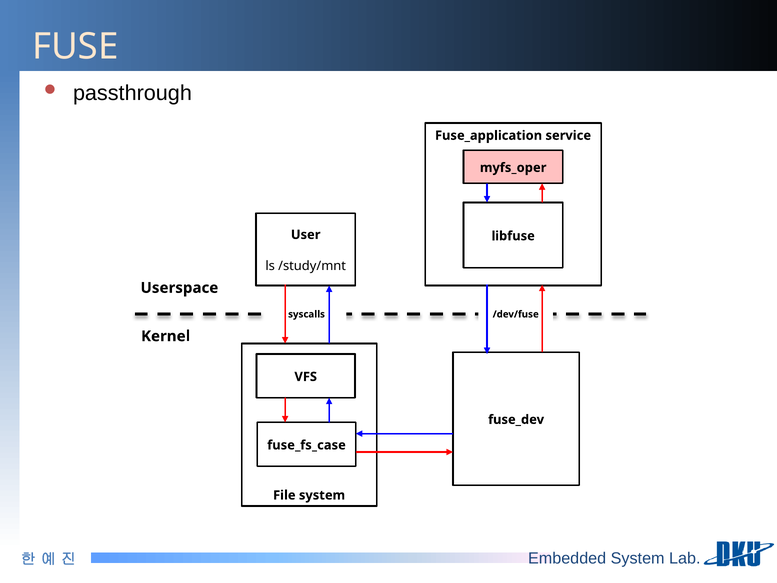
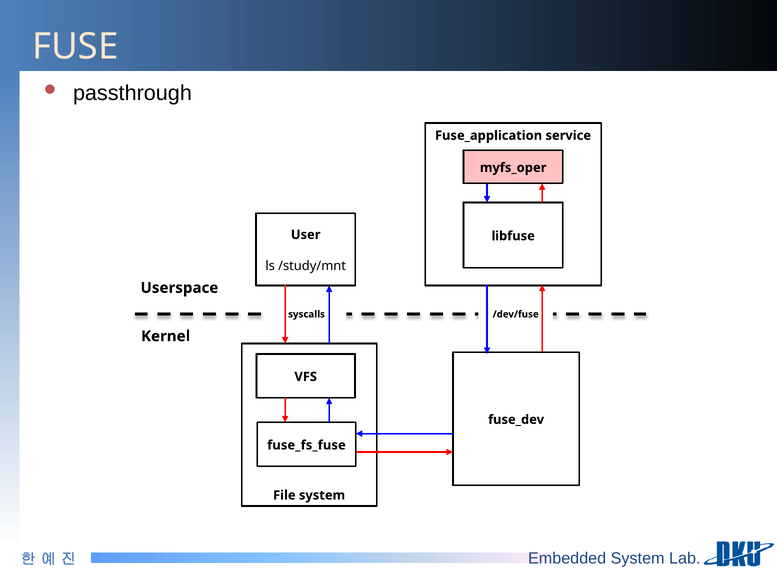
fuse_fs_case: fuse_fs_case -> fuse_fs_fuse
